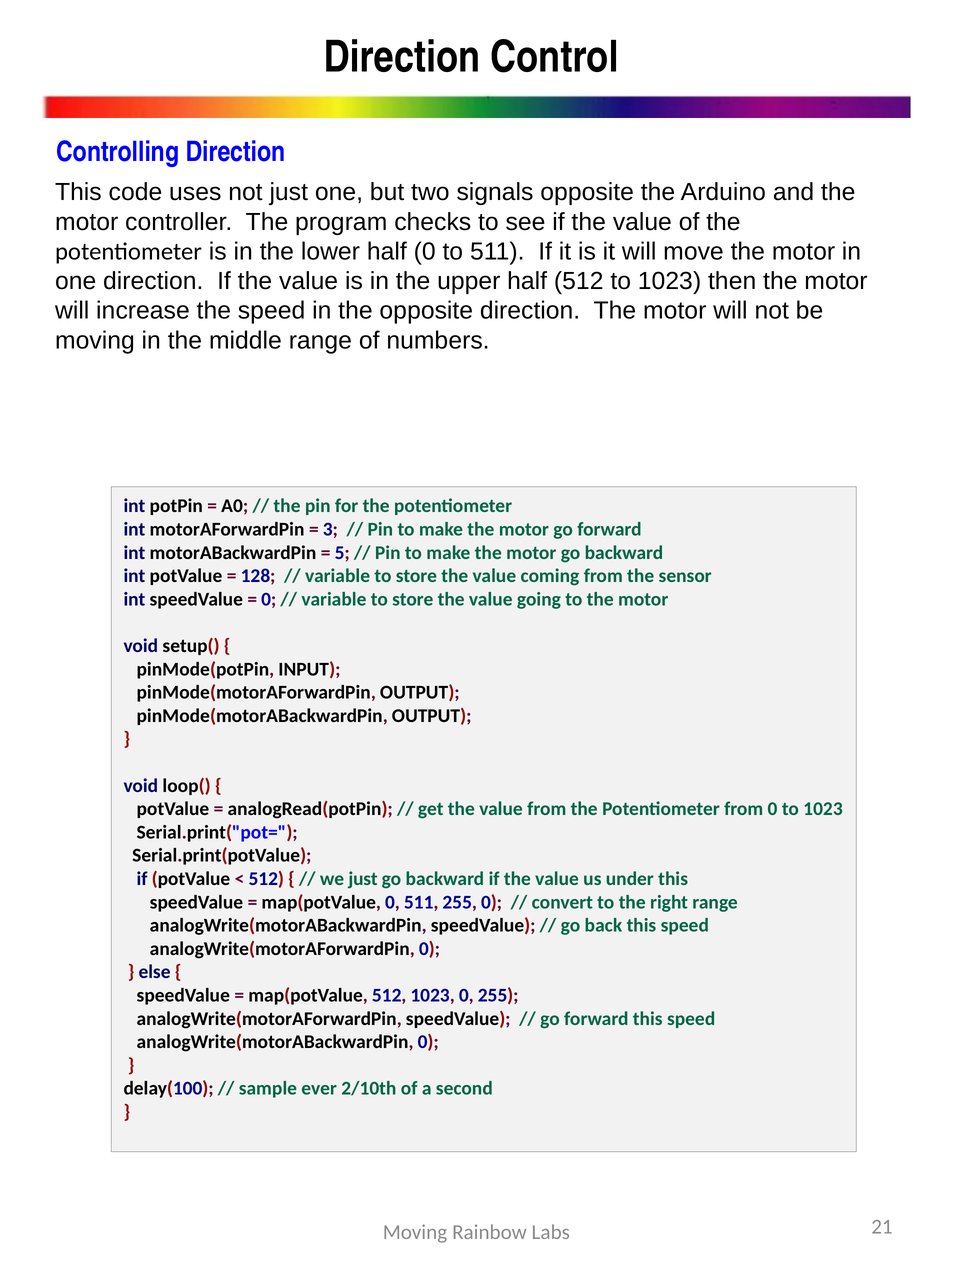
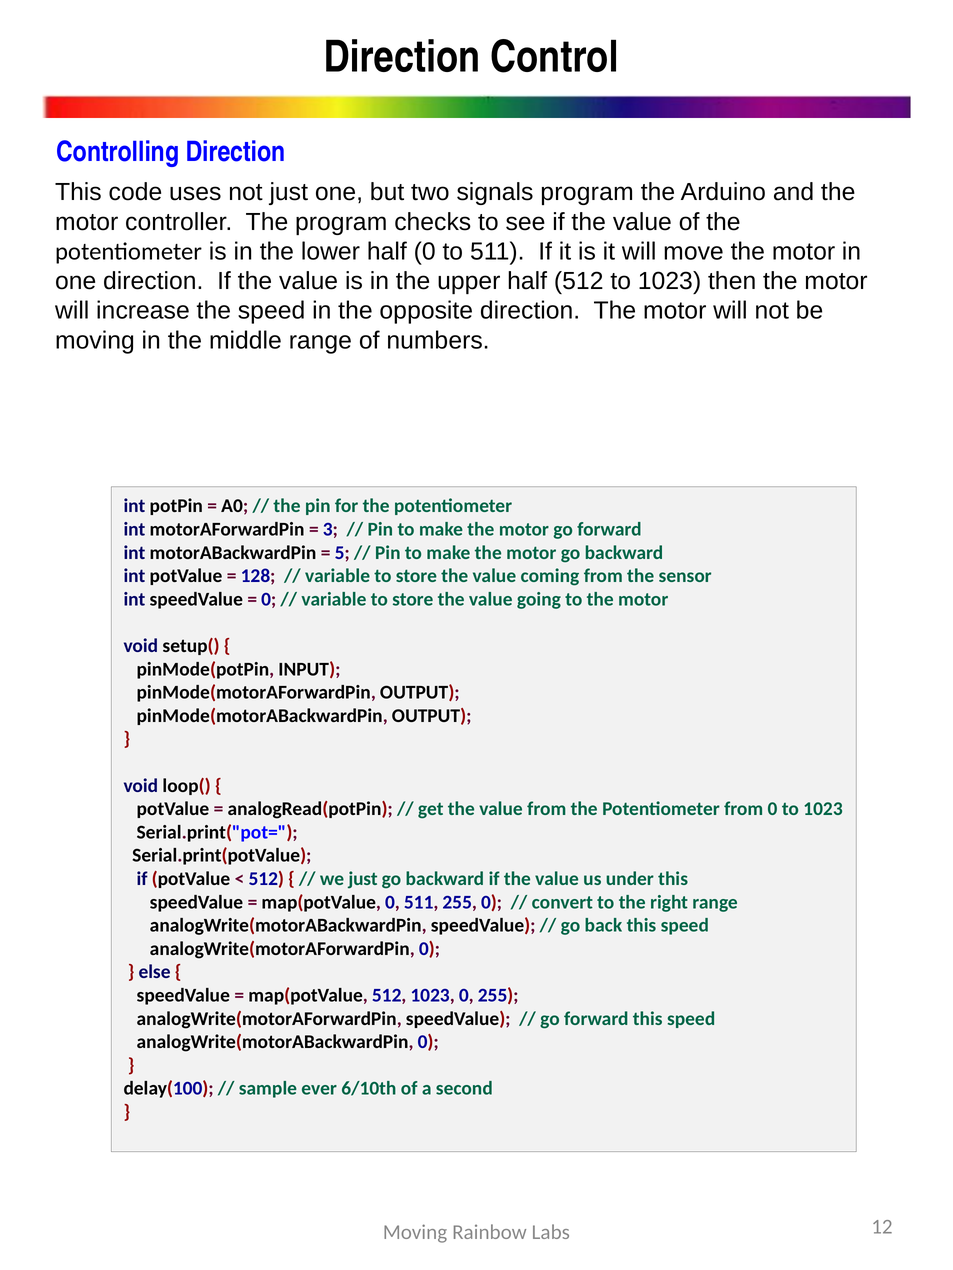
signals opposite: opposite -> program
2/10th: 2/10th -> 6/10th
21: 21 -> 12
